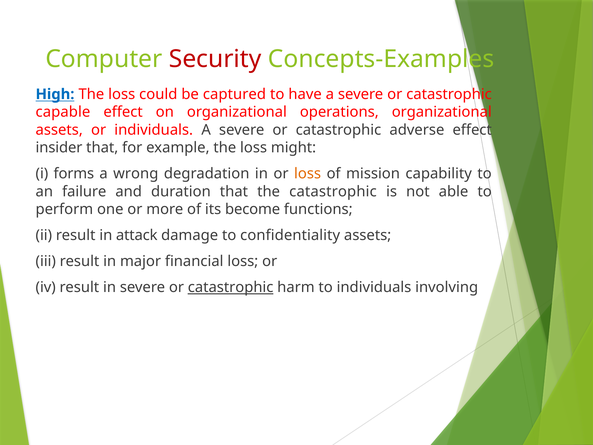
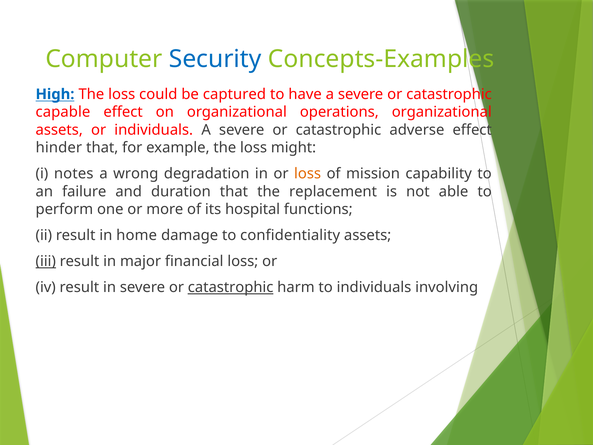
Security colour: red -> blue
insider: insider -> hinder
forms: forms -> notes
the catastrophic: catastrophic -> replacement
become: become -> hospital
attack: attack -> home
iii underline: none -> present
